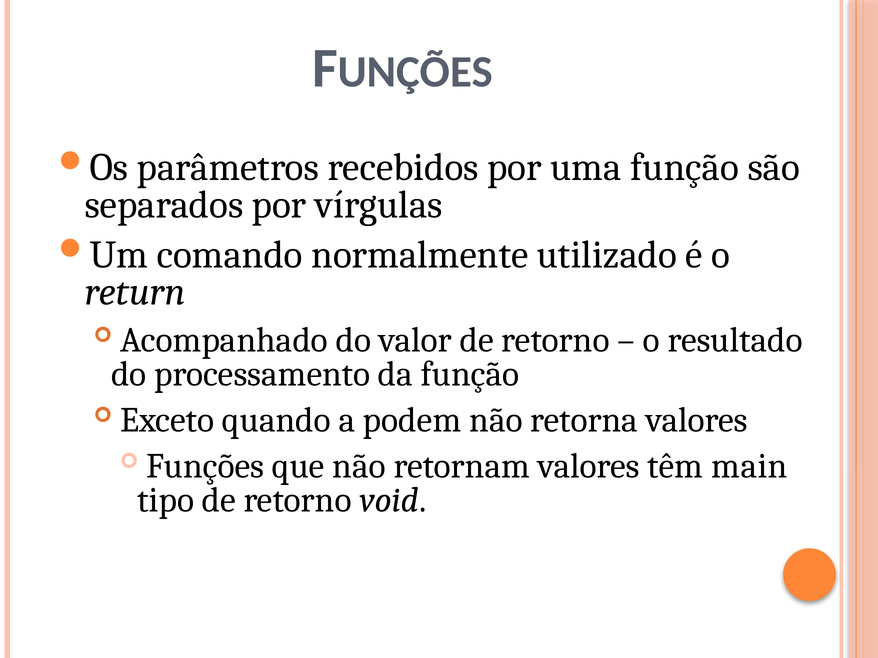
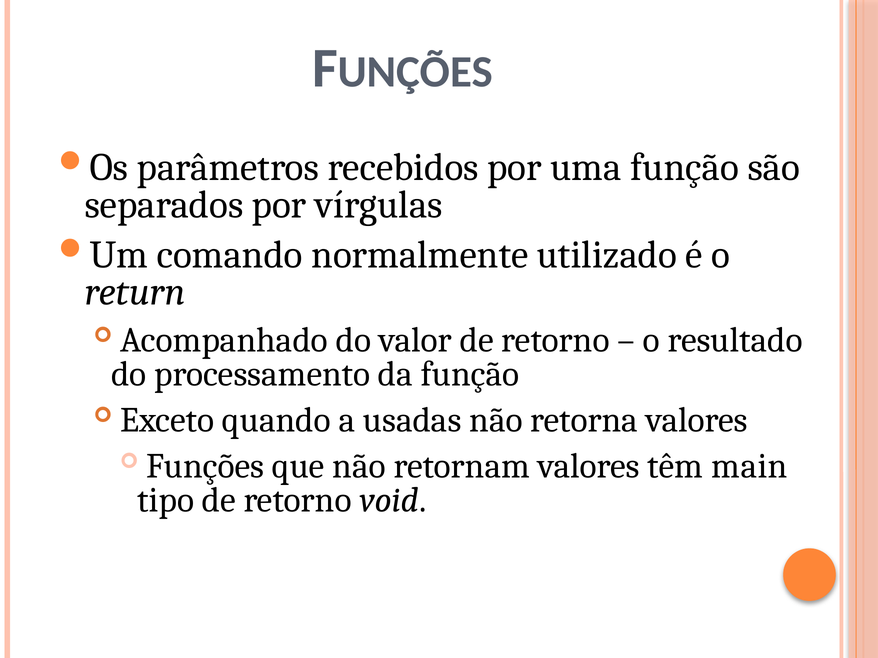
podem: podem -> usadas
